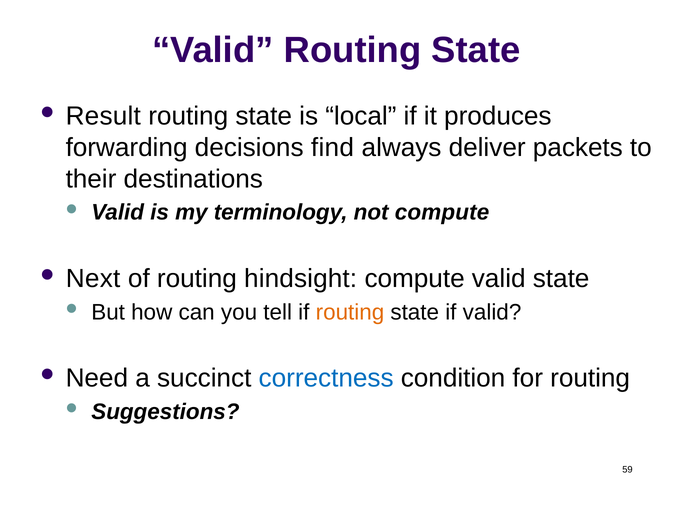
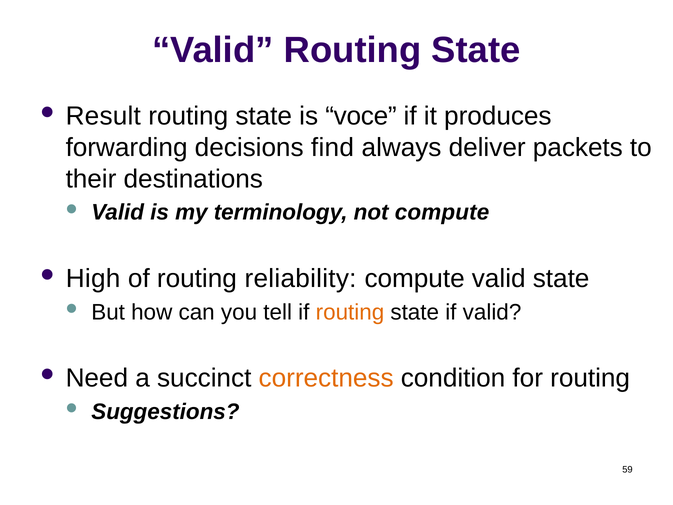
local: local -> voce
Next: Next -> High
hindsight: hindsight -> reliability
correctness colour: blue -> orange
